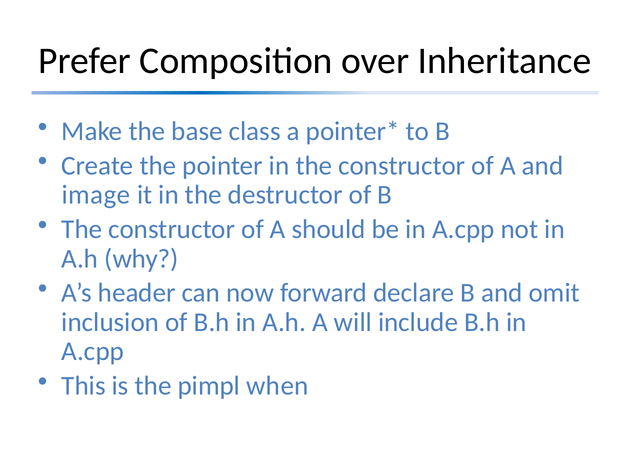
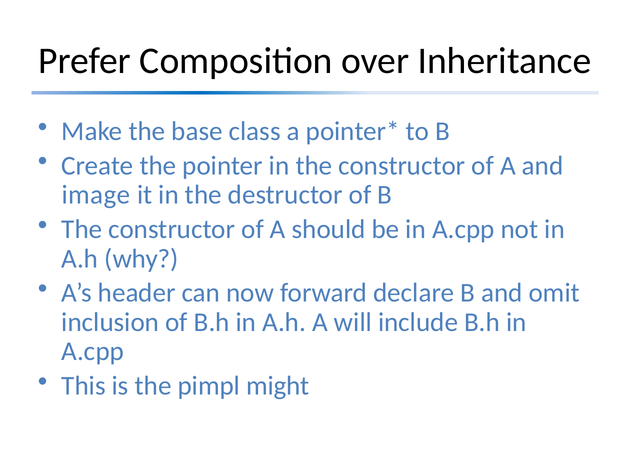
when: when -> might
